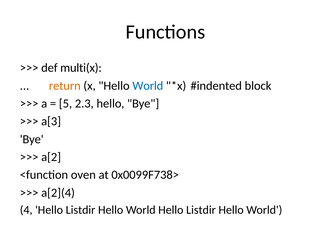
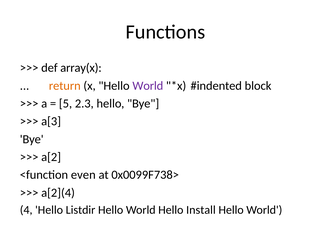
multi(x: multi(x -> array(x
World at (148, 86) colour: blue -> purple
oven: oven -> even
World Hello Listdir: Listdir -> Install
